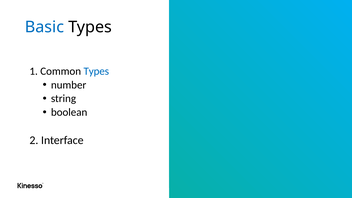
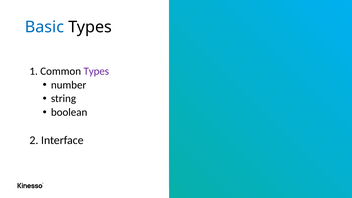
Types at (96, 71) colour: blue -> purple
